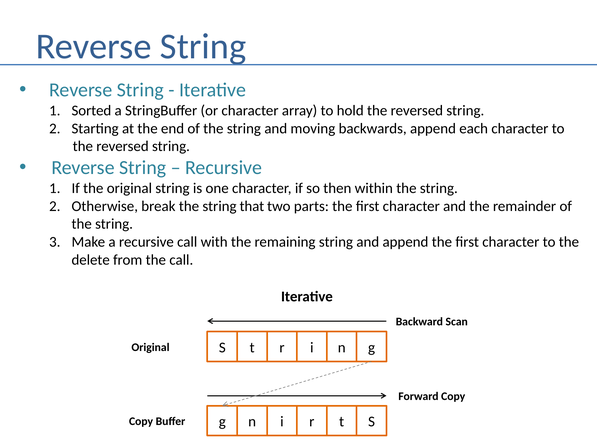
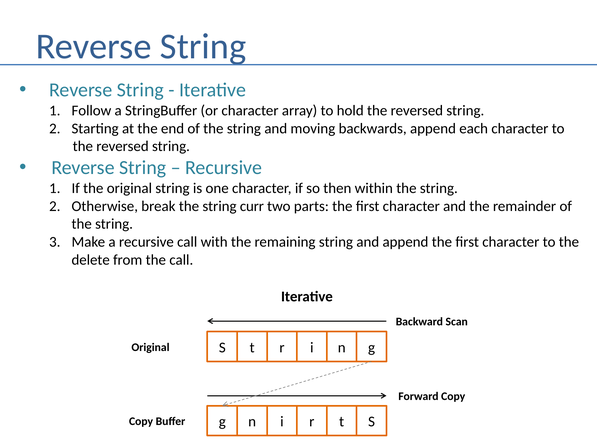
Sorted: Sorted -> Follow
that: that -> curr
